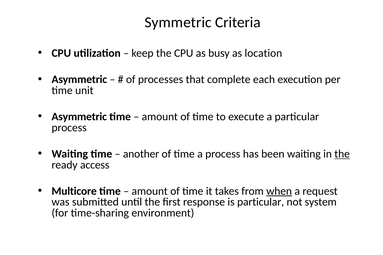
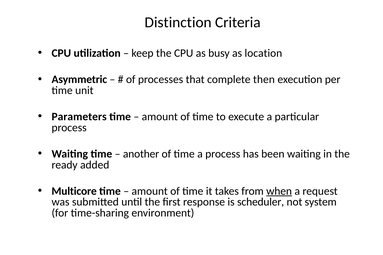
Symmetric: Symmetric -> Distinction
each: each -> then
Asymmetric at (79, 117): Asymmetric -> Parameters
the at (342, 154) underline: present -> none
access: access -> added
is particular: particular -> scheduler
